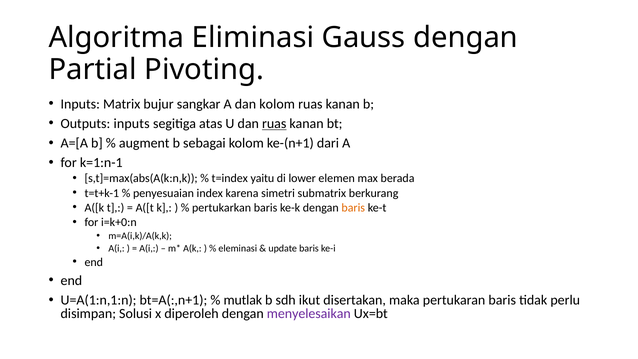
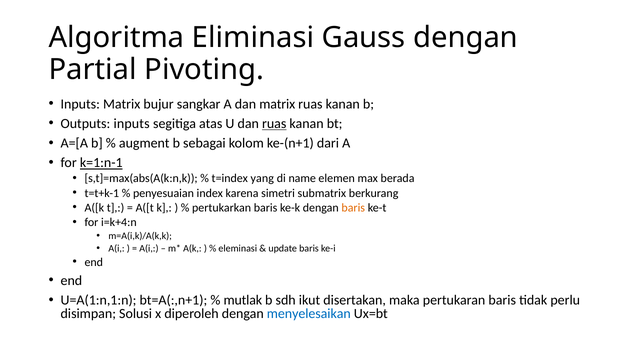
dan kolom: kolom -> matrix
k=1:n-1 underline: none -> present
yaitu: yaitu -> yang
lower: lower -> name
i=k+0:n: i=k+0:n -> i=k+4:n
menyelesaikan colour: purple -> blue
